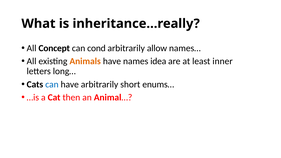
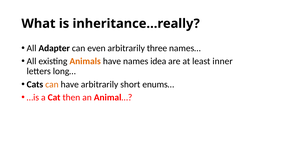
Concept: Concept -> Adapter
cond: cond -> even
allow: allow -> three
can at (52, 84) colour: blue -> orange
